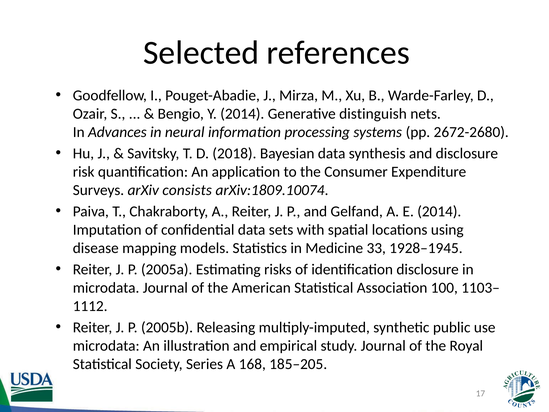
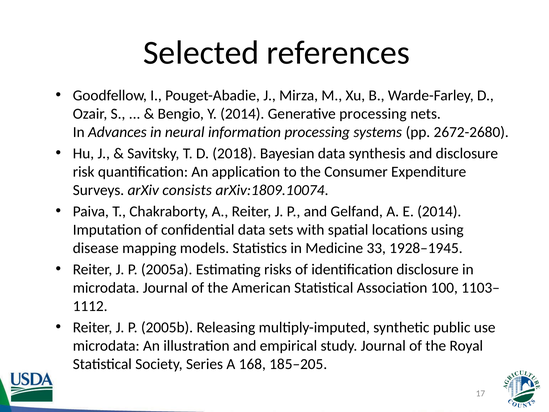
Generative distinguish: distinguish -> processing
